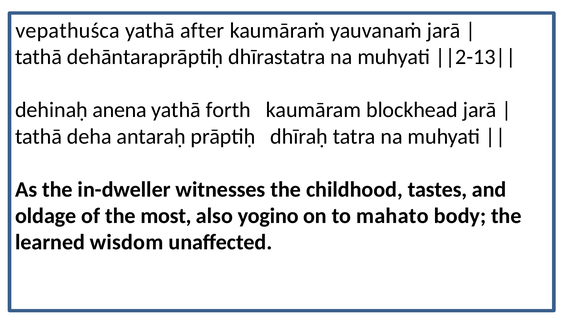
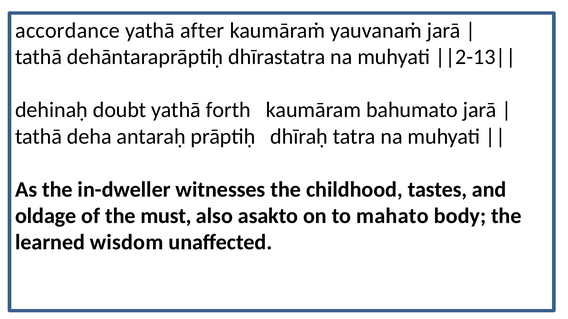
vepathuśca: vepathuśca -> accordance
anena: anena -> doubt
blockhead: blockhead -> bahumato
most: most -> must
yogino: yogino -> asakto
